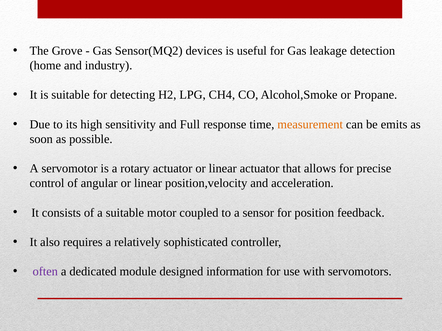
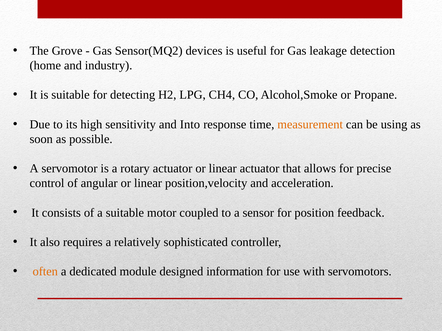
Full: Full -> Into
emits: emits -> using
often colour: purple -> orange
